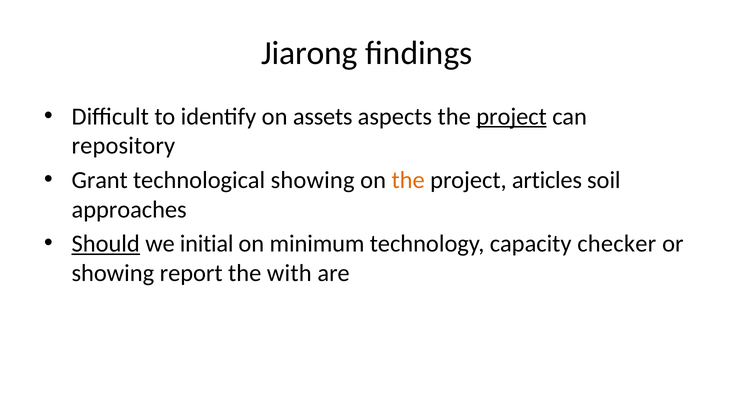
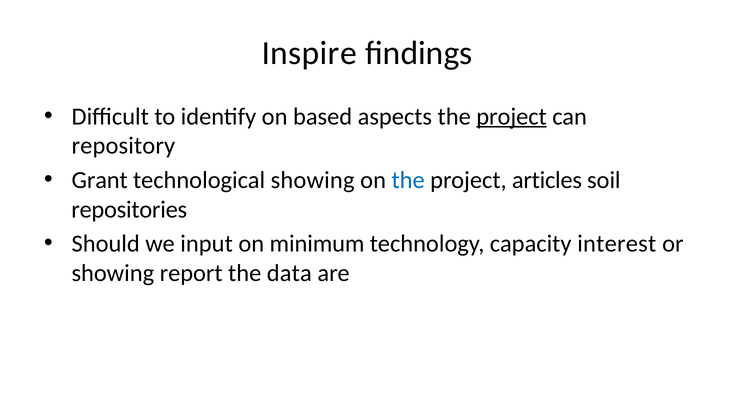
Jiarong: Jiarong -> Inspire
assets: assets -> based
the at (408, 180) colour: orange -> blue
approaches: approaches -> repositories
Should underline: present -> none
initial: initial -> input
checker: checker -> interest
with: with -> data
